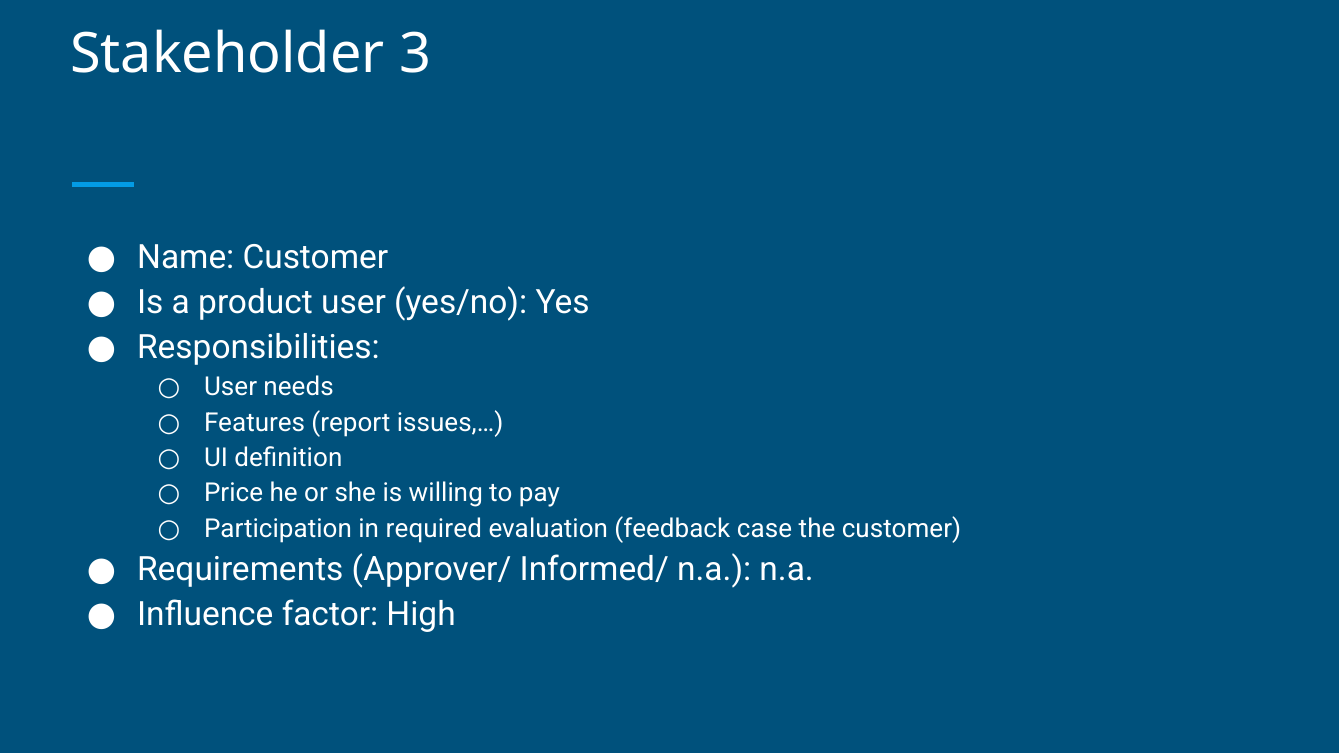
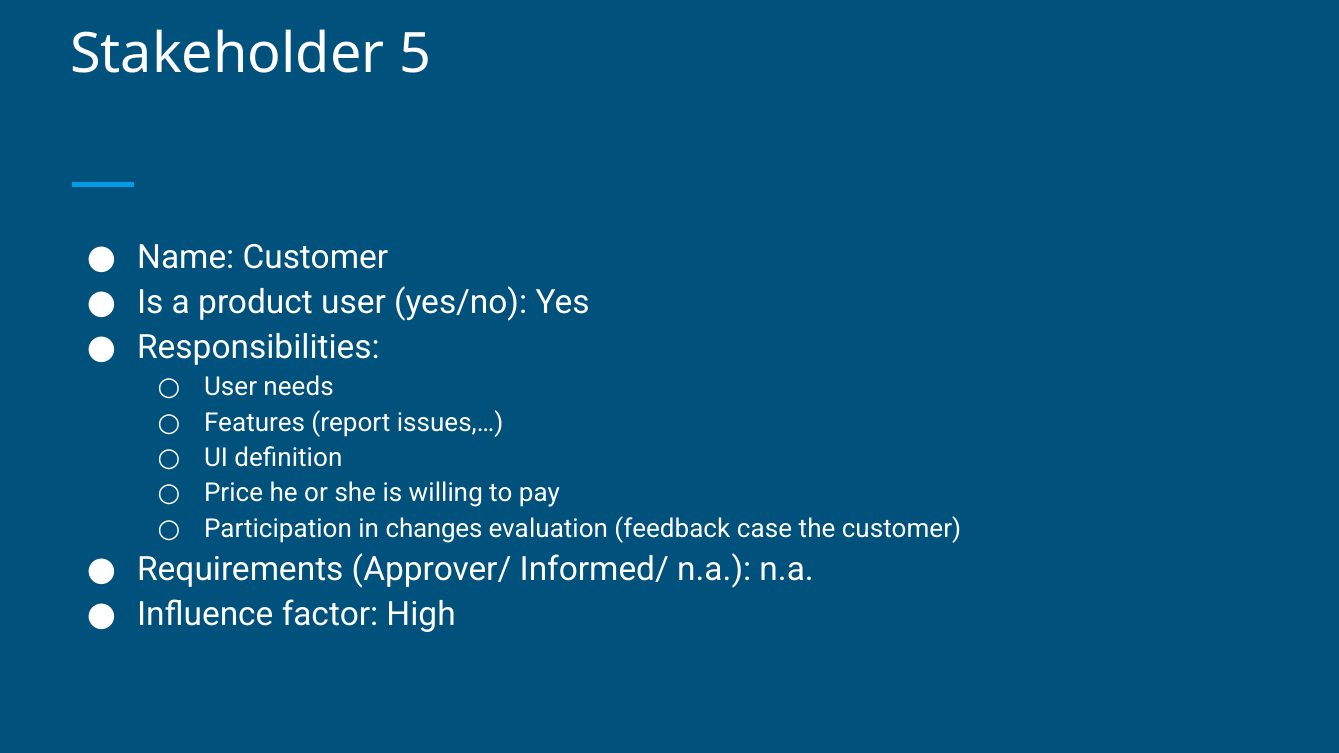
3: 3 -> 5
required: required -> changes
